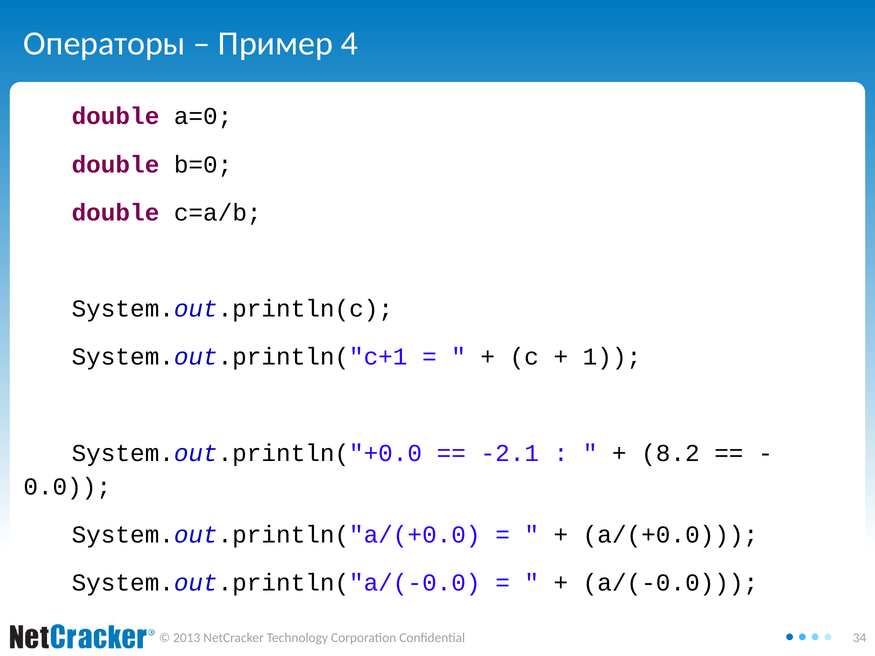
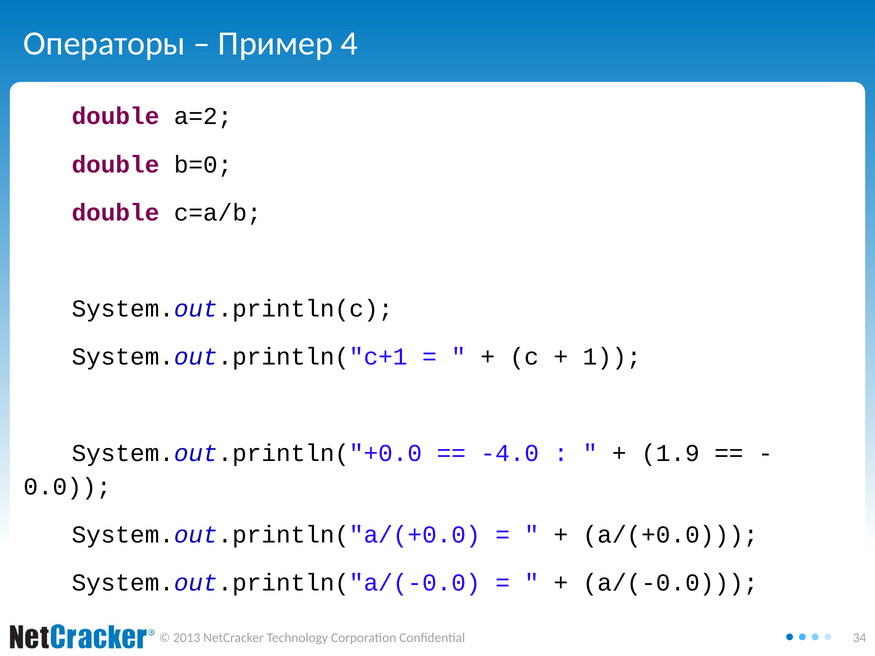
a=0: a=0 -> a=2
-2.1: -2.1 -> -4.0
8.2: 8.2 -> 1.9
